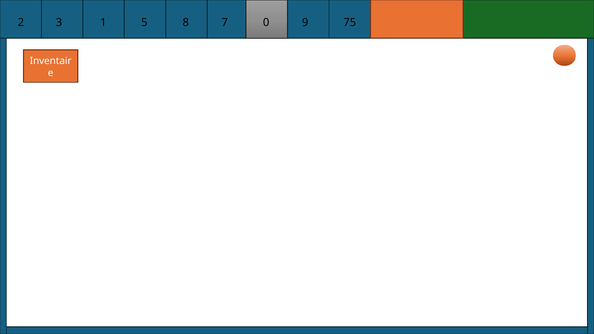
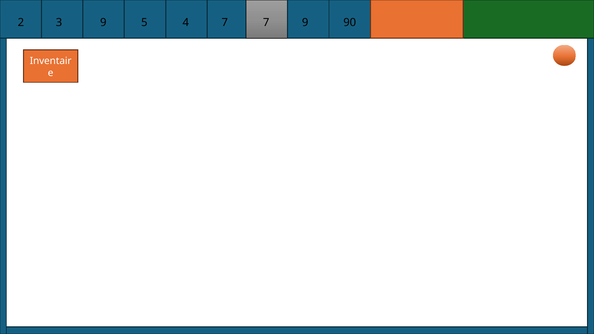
3 1: 1 -> 9
8: 8 -> 4
7 0: 0 -> 7
75: 75 -> 90
